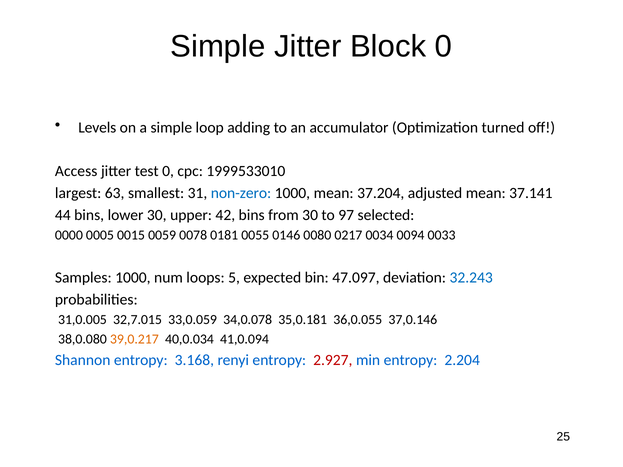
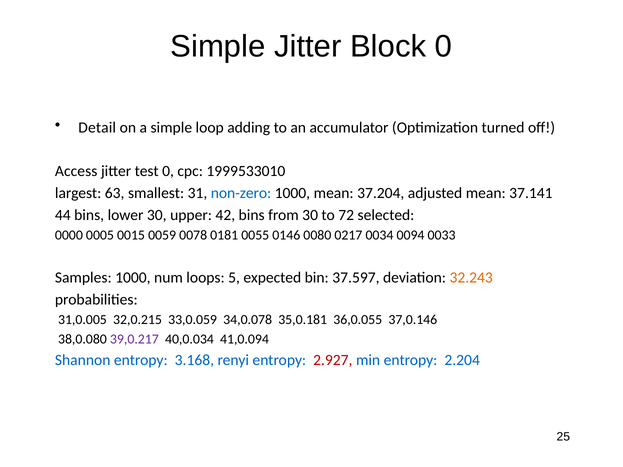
Levels: Levels -> Detail
97: 97 -> 72
47.097: 47.097 -> 37.597
32.243 colour: blue -> orange
32,7.015: 32,7.015 -> 32,0.215
39,0.217 colour: orange -> purple
